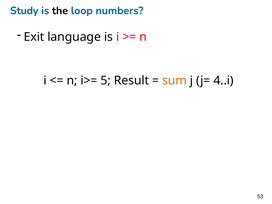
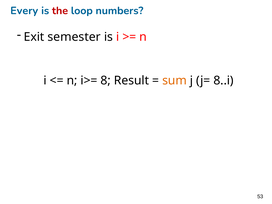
Study: Study -> Every
the colour: black -> red
language: language -> semester
5: 5 -> 8
4..i: 4..i -> 8..i
